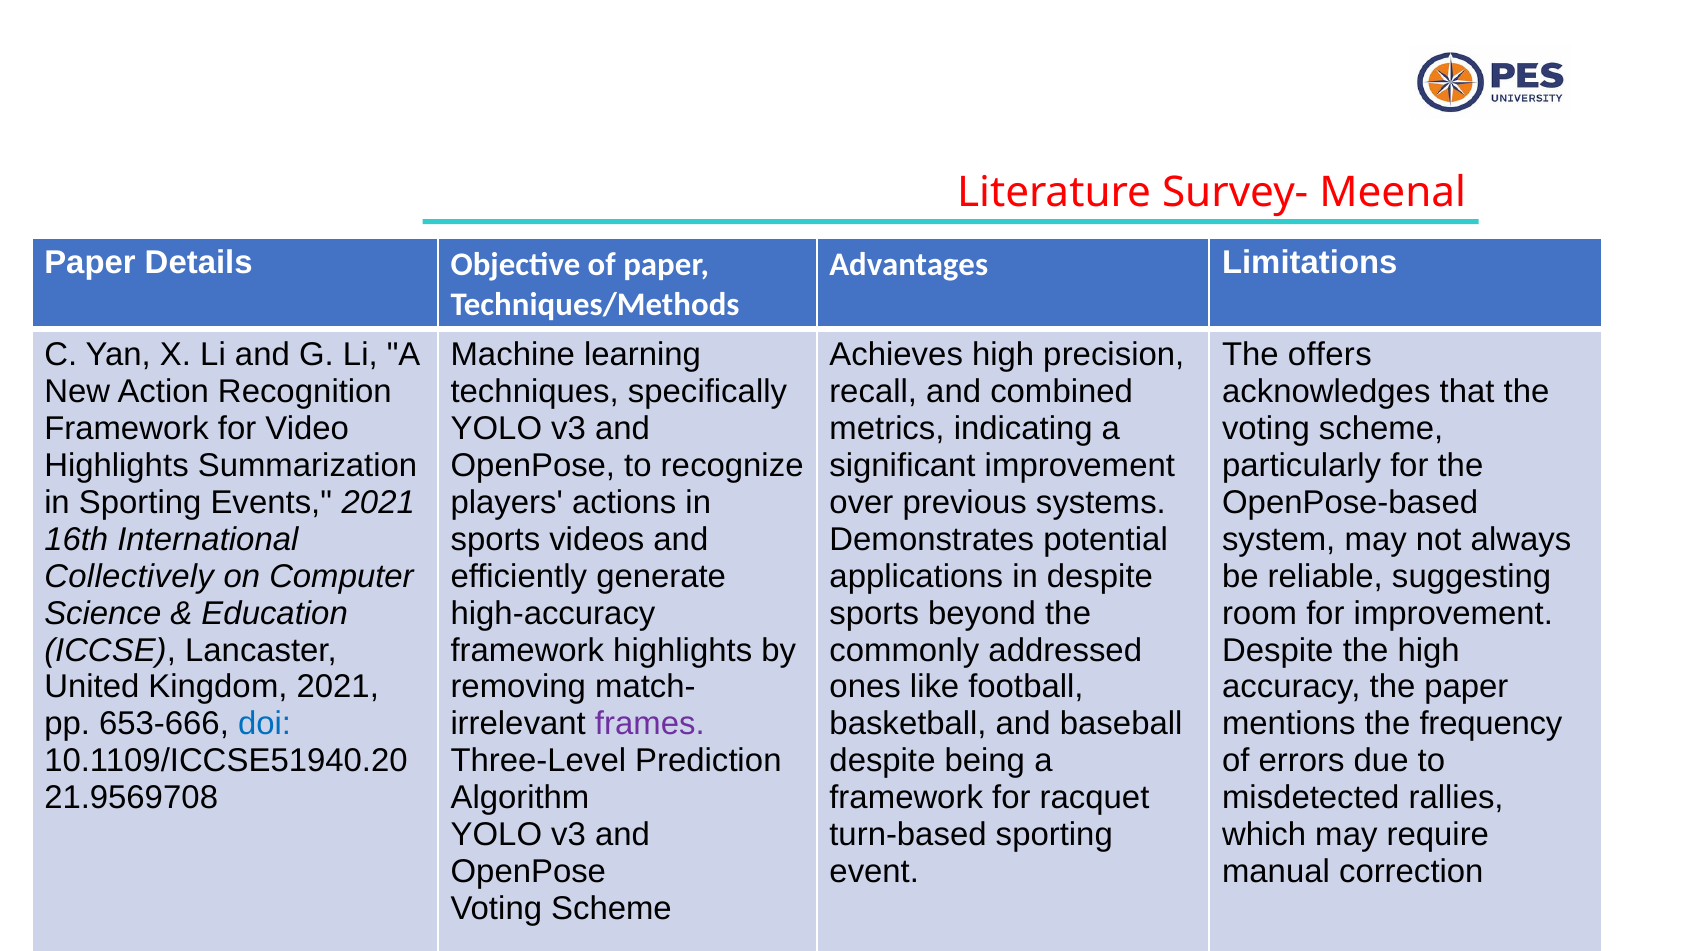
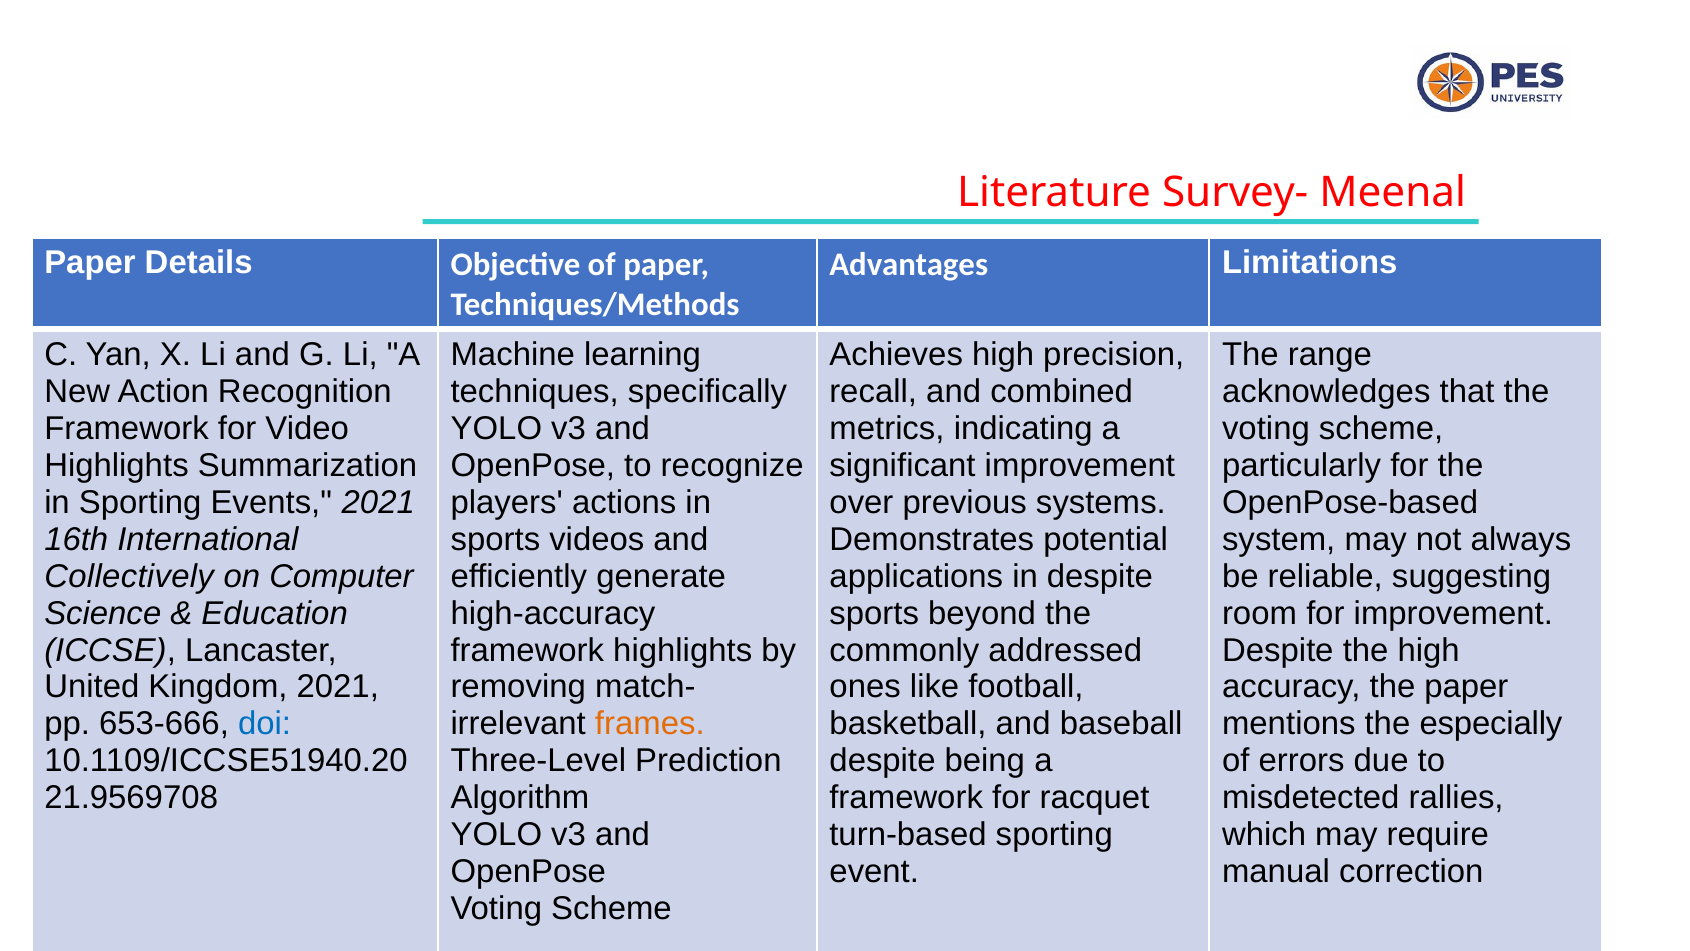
offers: offers -> range
frames colour: purple -> orange
frequency: frequency -> especially
